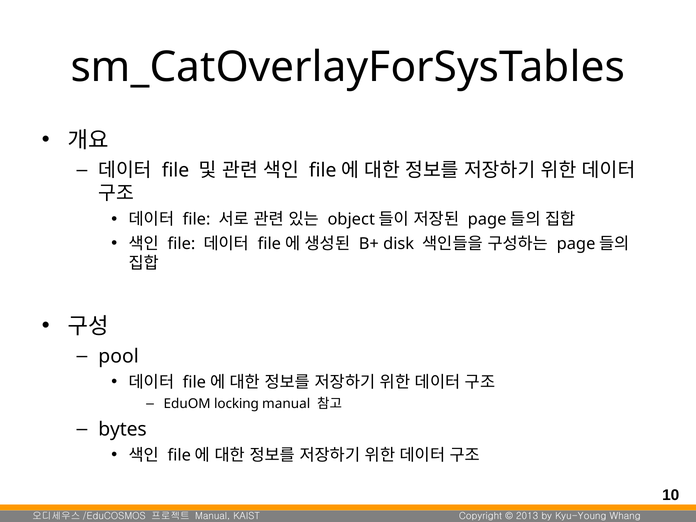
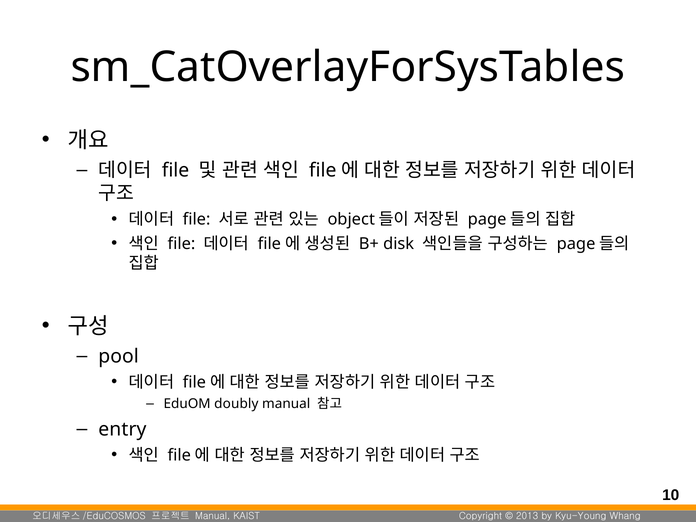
locking: locking -> doubly
bytes: bytes -> entry
